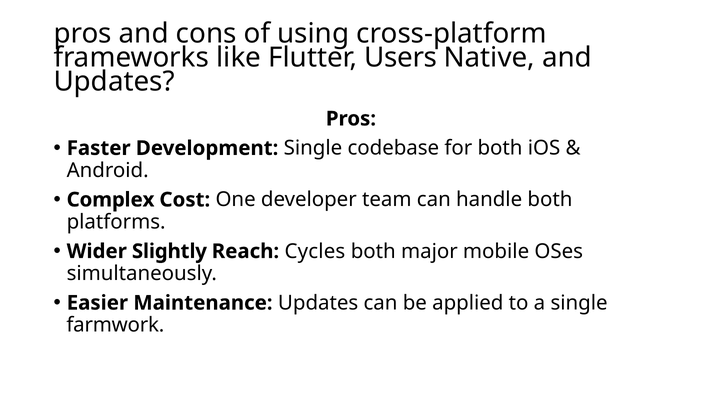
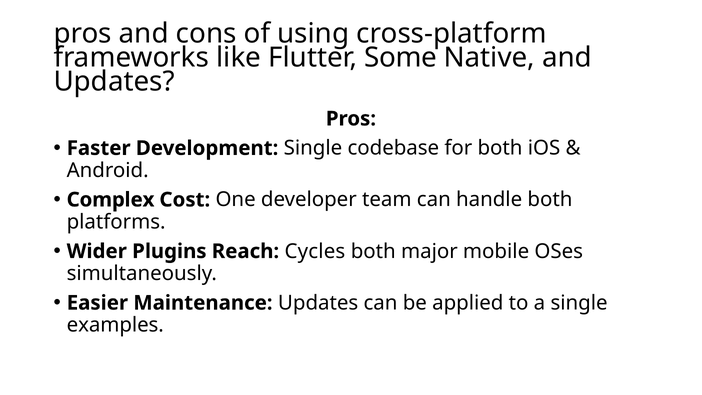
Users: Users -> Some
Slightly: Slightly -> Plugins
farmwork: farmwork -> examples
